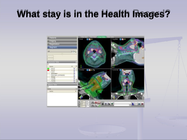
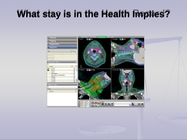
Images: Images -> Implies
